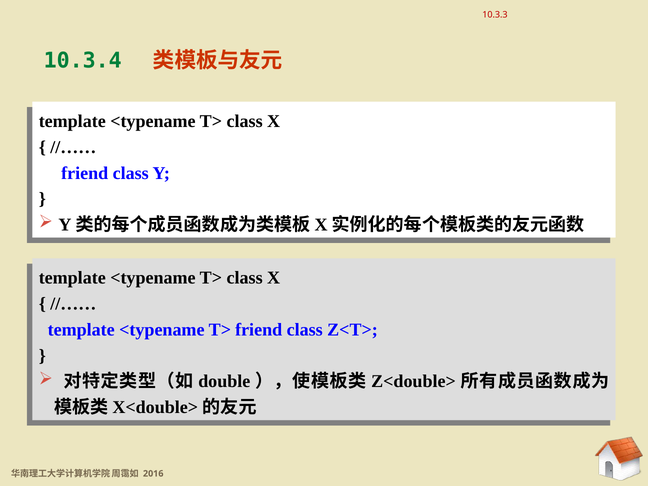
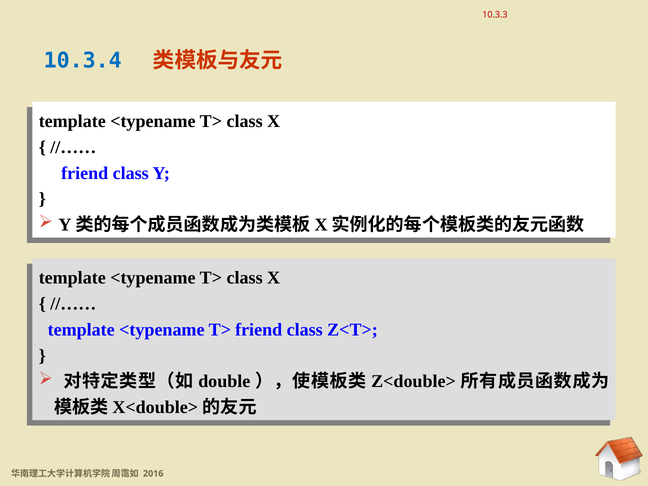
10.3.4 colour: green -> blue
